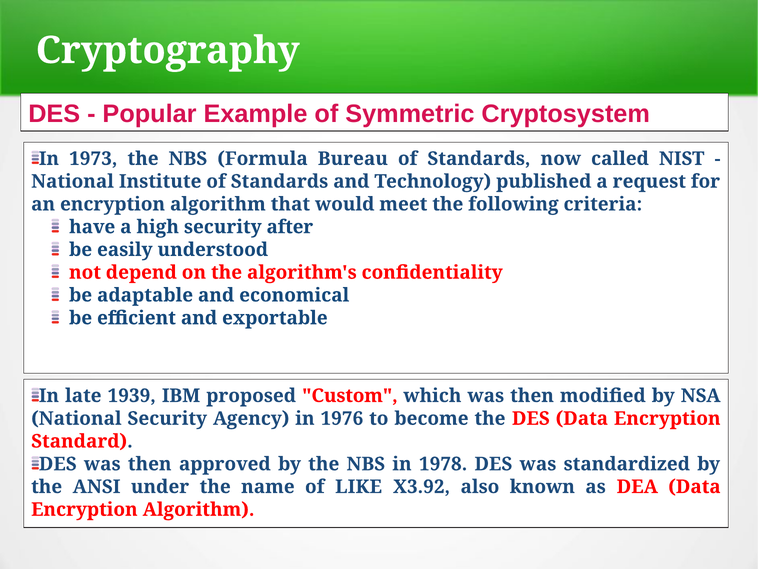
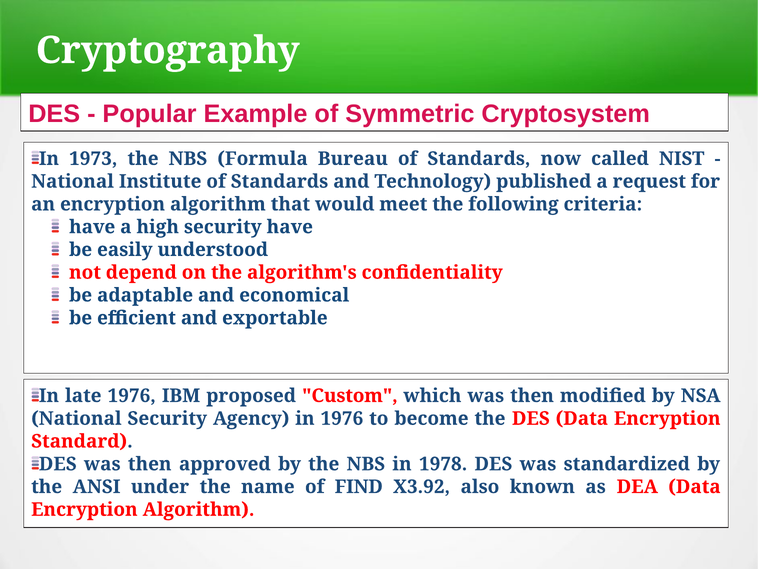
security after: after -> have
late 1939: 1939 -> 1976
LIKE: LIKE -> FIND
